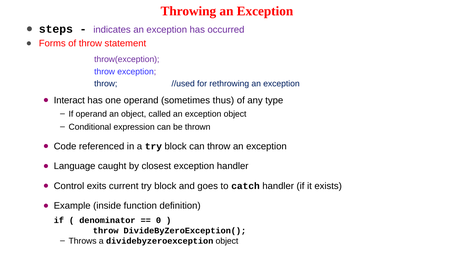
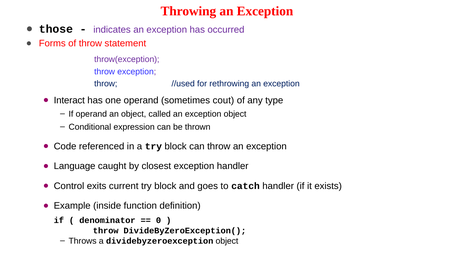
steps: steps -> those
thus: thus -> cout
